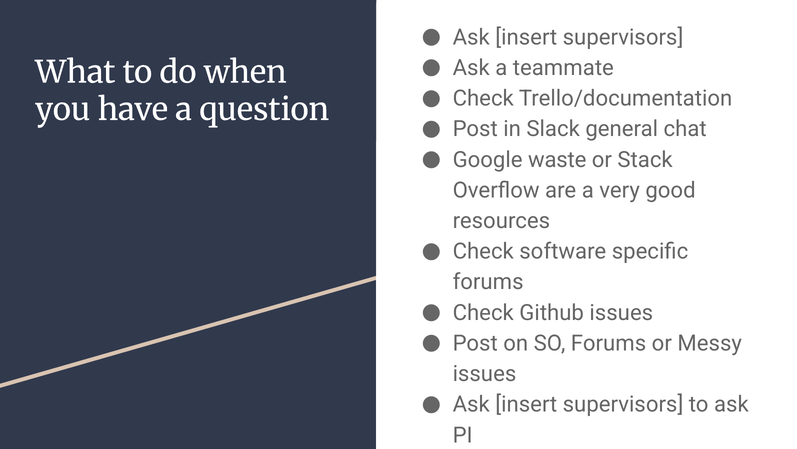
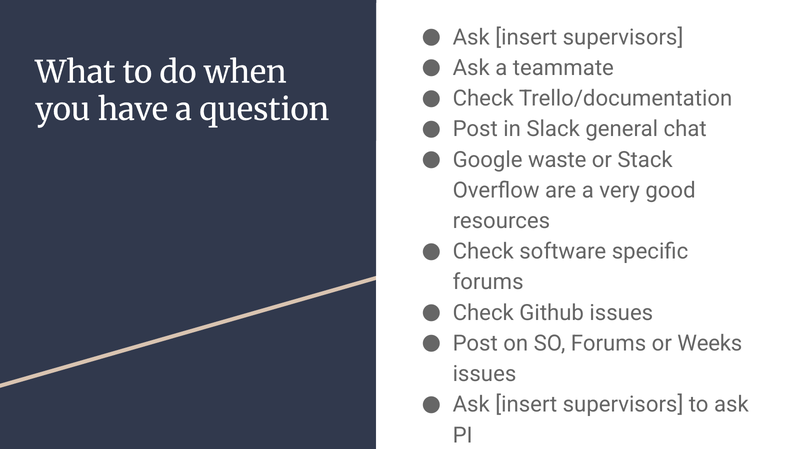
Messy: Messy -> Weeks
